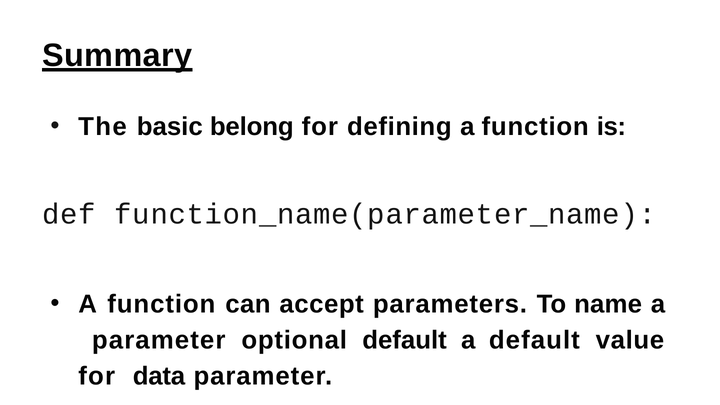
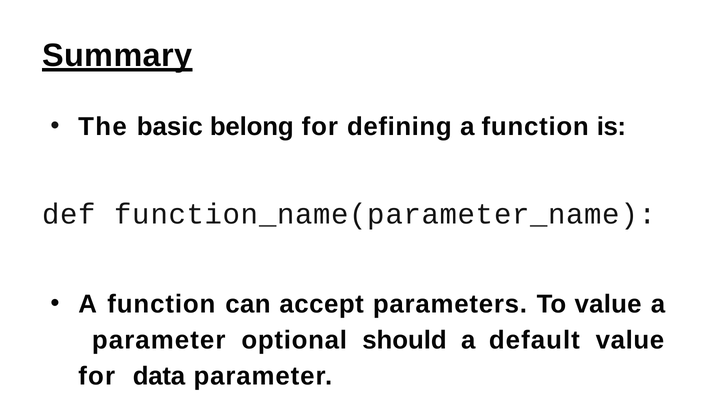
To name: name -> value
optional default: default -> should
